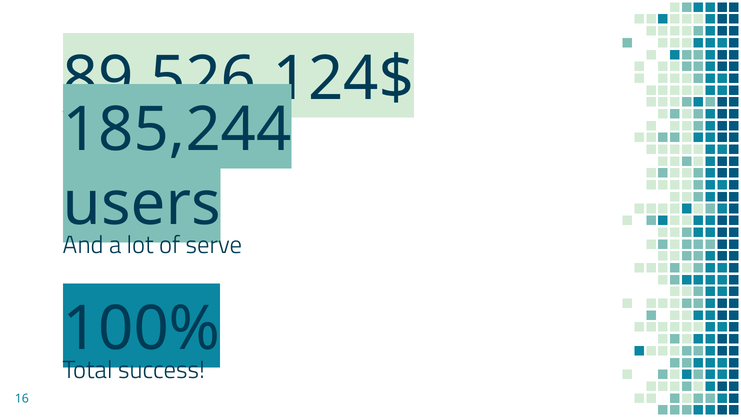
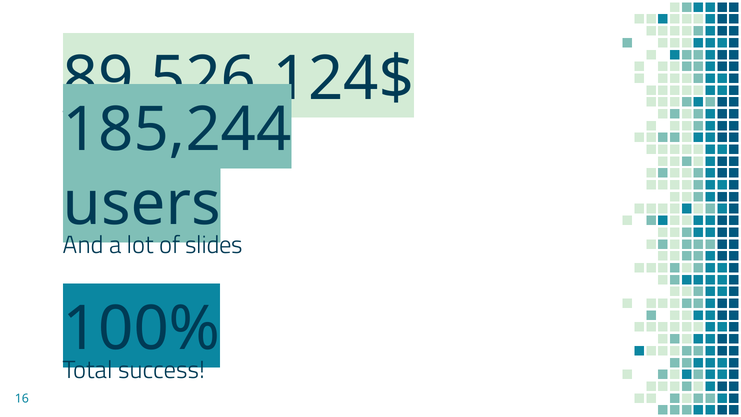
serve: serve -> slides
